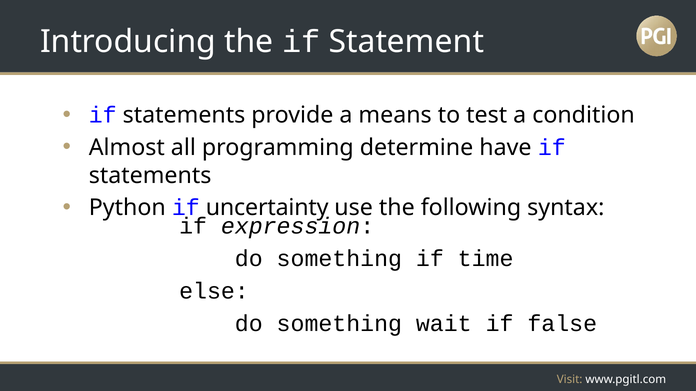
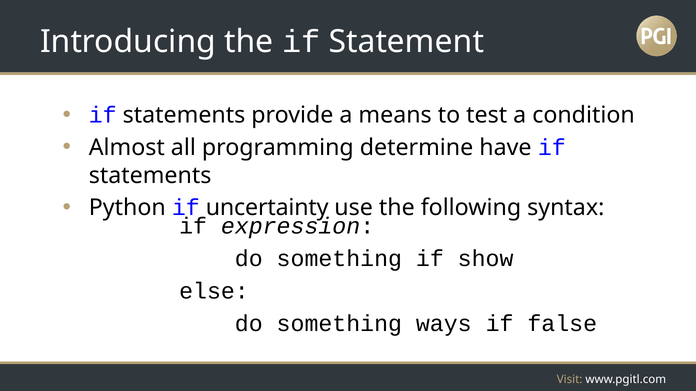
time: time -> show
wait: wait -> ways
